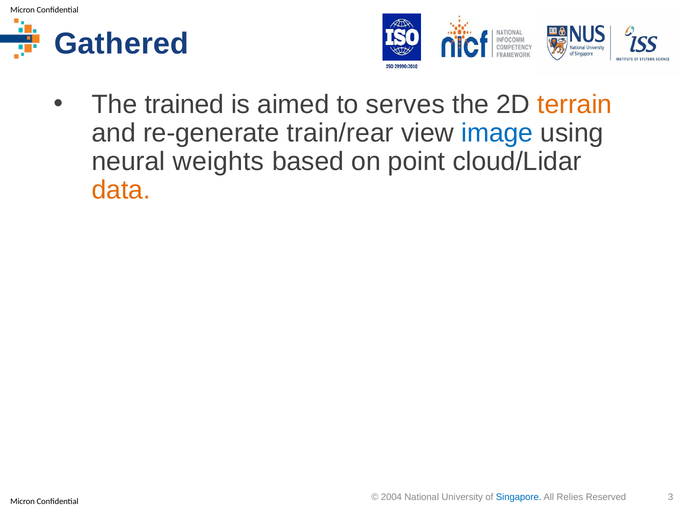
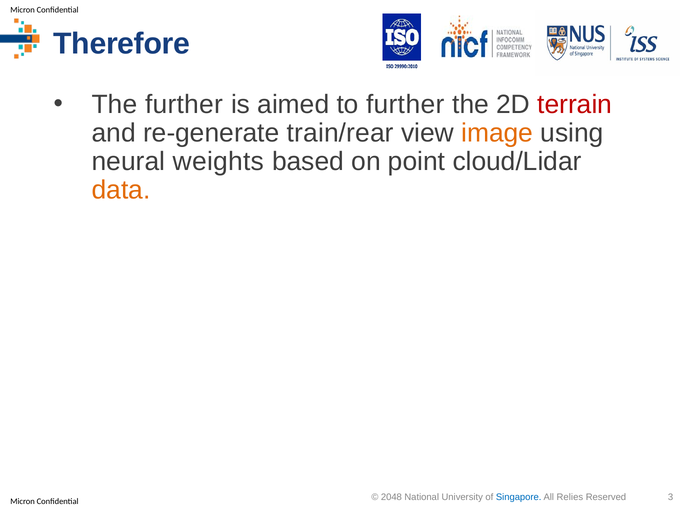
Gathered: Gathered -> Therefore
The trained: trained -> further
to serves: serves -> further
terrain colour: orange -> red
image colour: blue -> orange
2004: 2004 -> 2048
